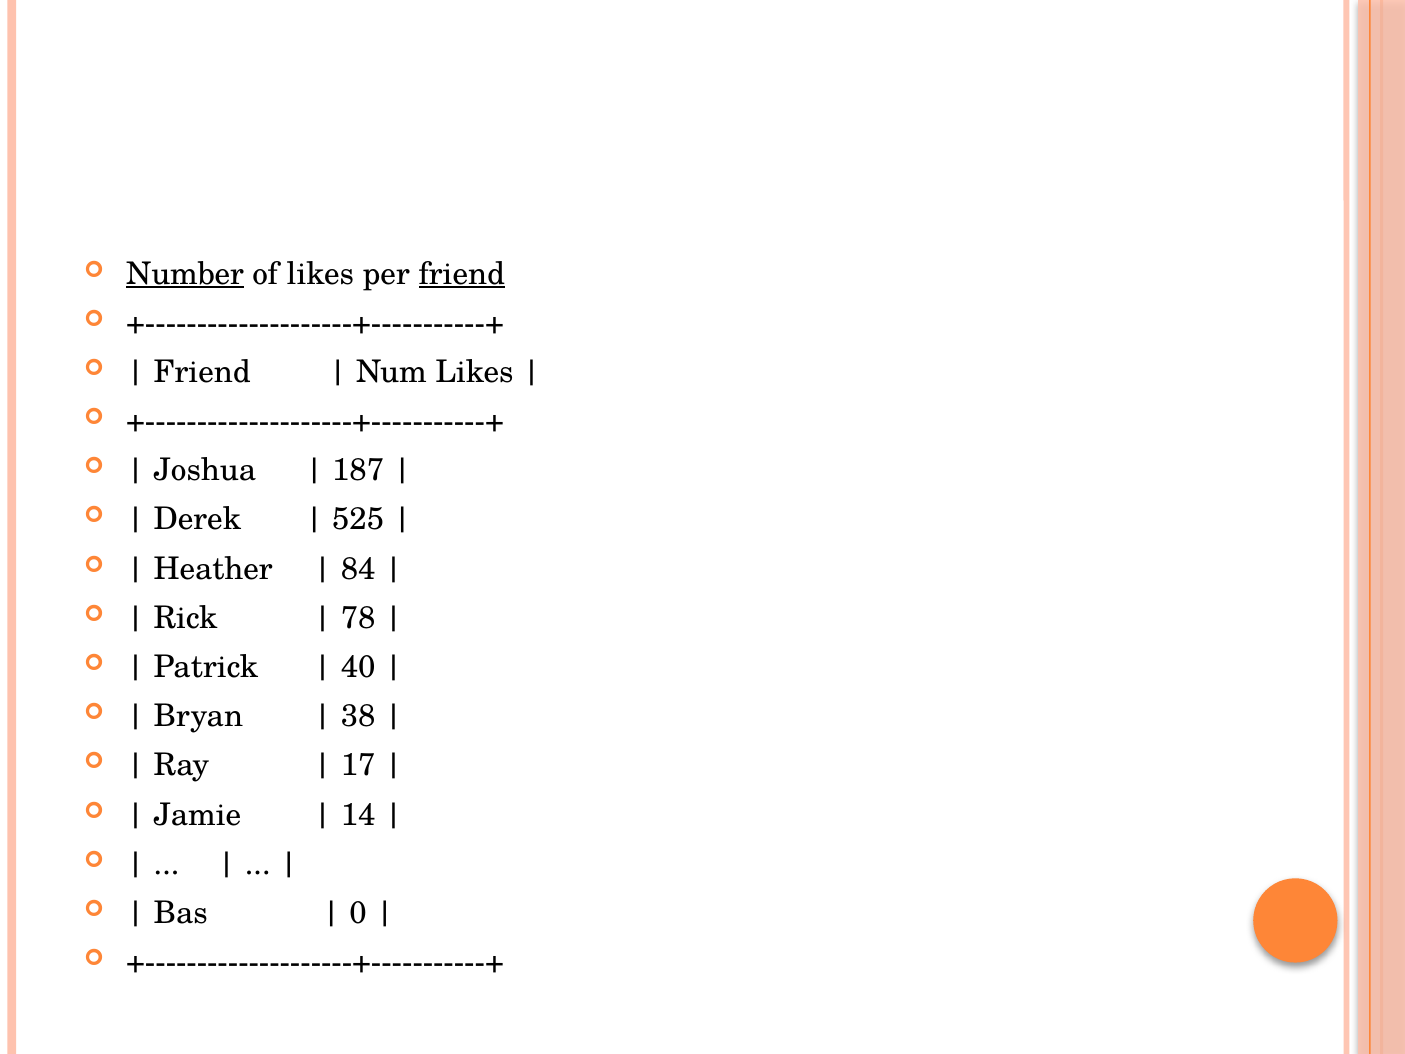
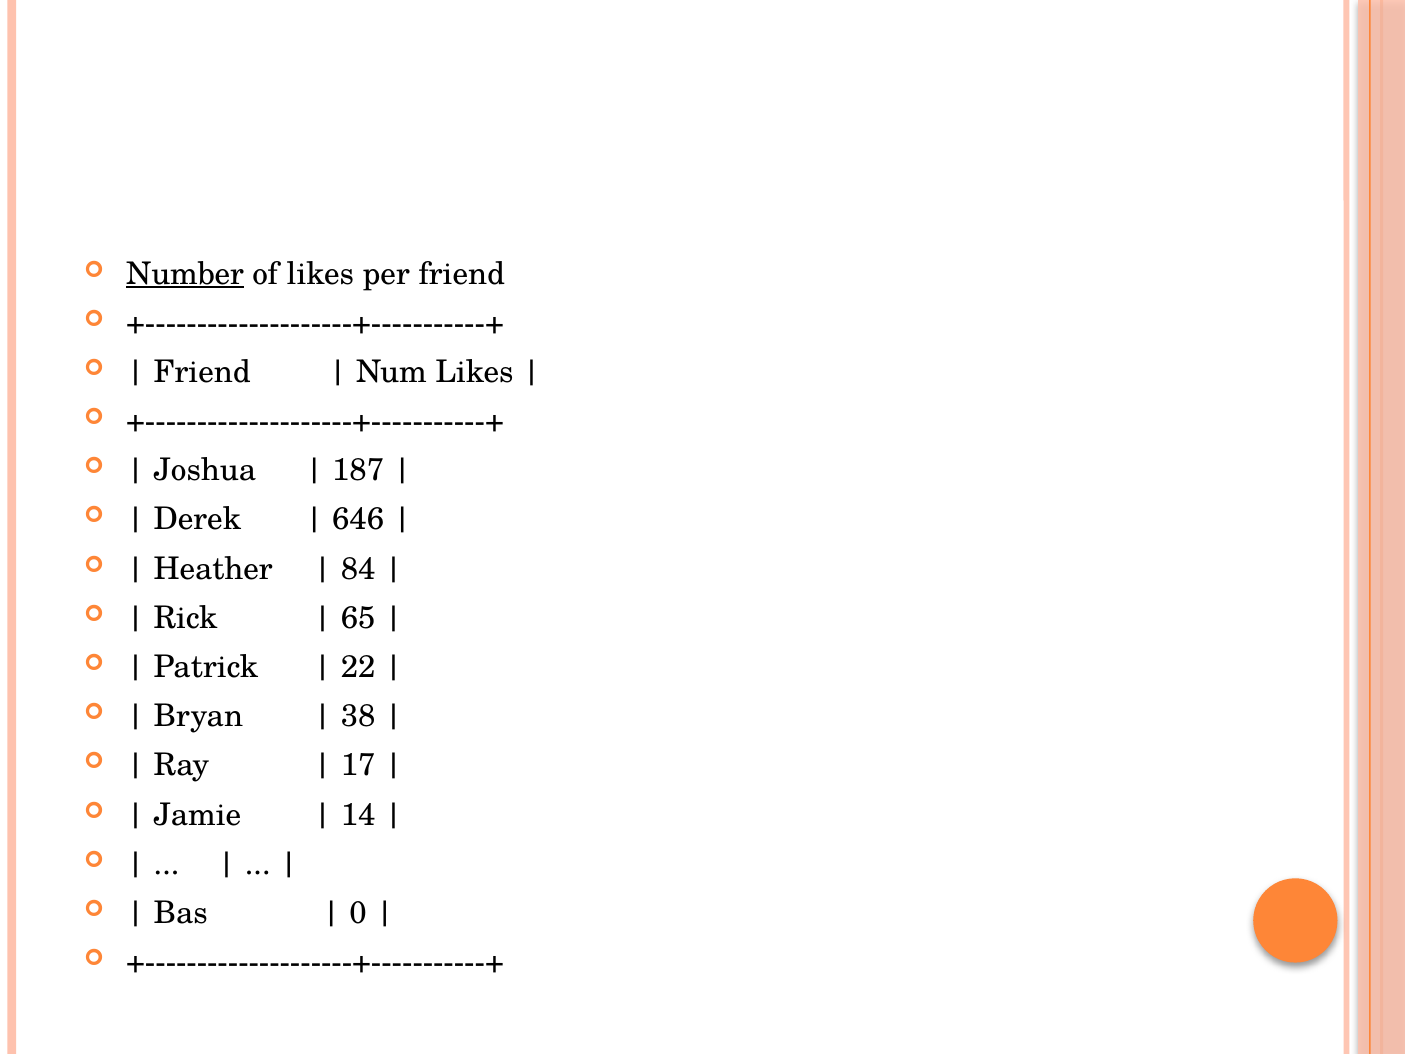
friend at (462, 274) underline: present -> none
525: 525 -> 646
78: 78 -> 65
40: 40 -> 22
